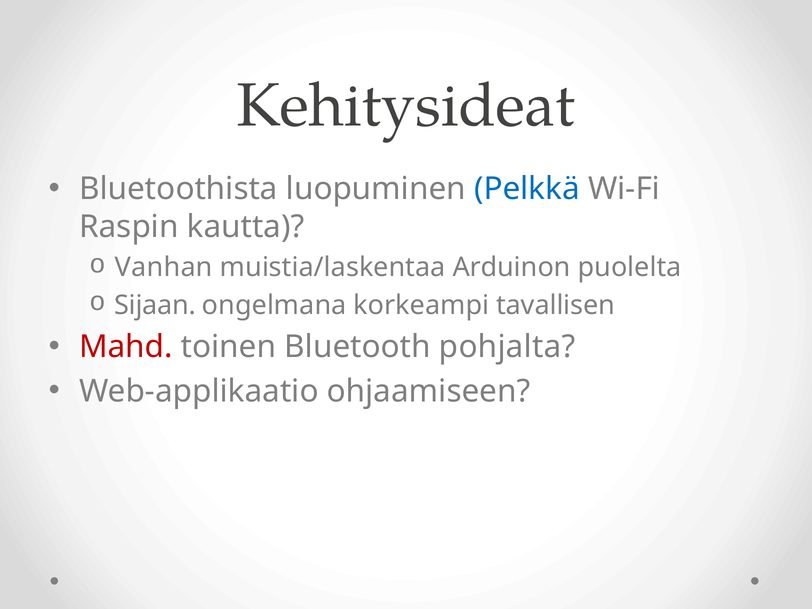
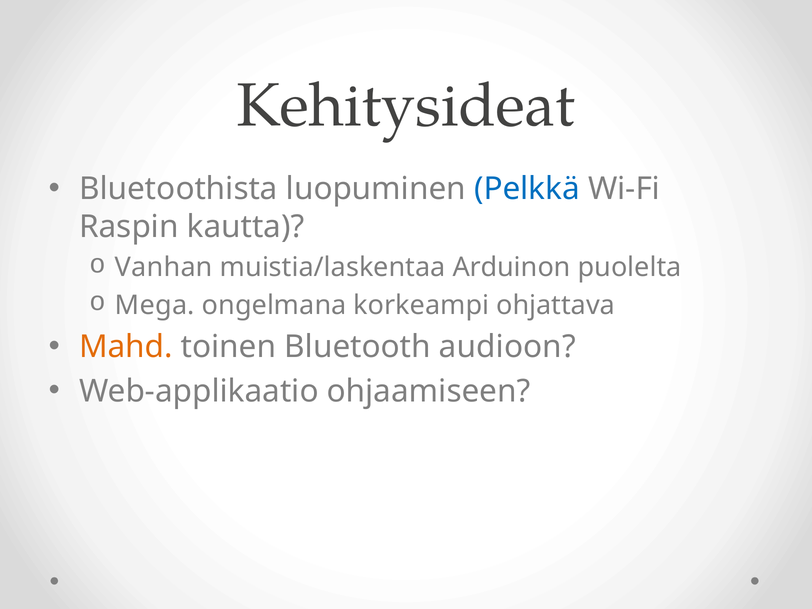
Sijaan: Sijaan -> Mega
tavallisen: tavallisen -> ohjattava
Mahd colour: red -> orange
pohjalta: pohjalta -> audioon
